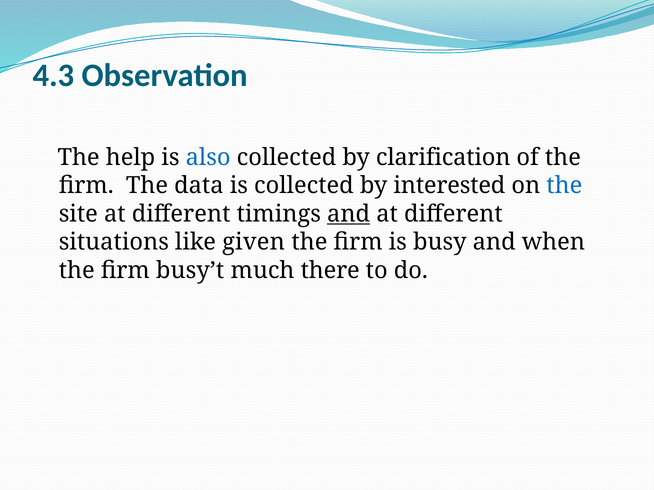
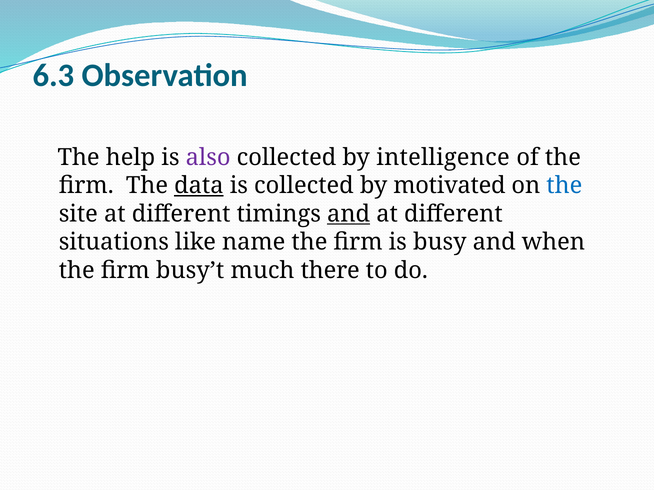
4.3: 4.3 -> 6.3
also colour: blue -> purple
clarification: clarification -> intelligence
data underline: none -> present
interested: interested -> motivated
given: given -> name
